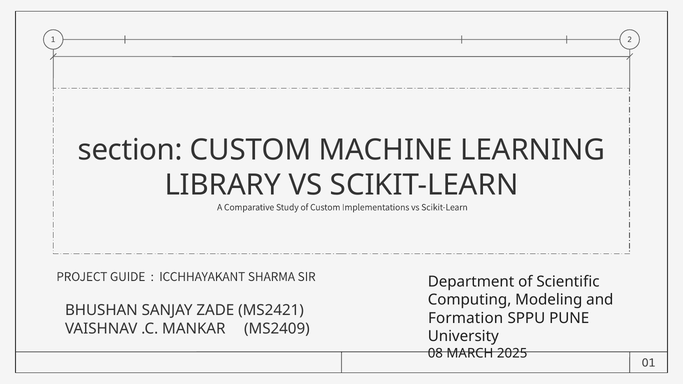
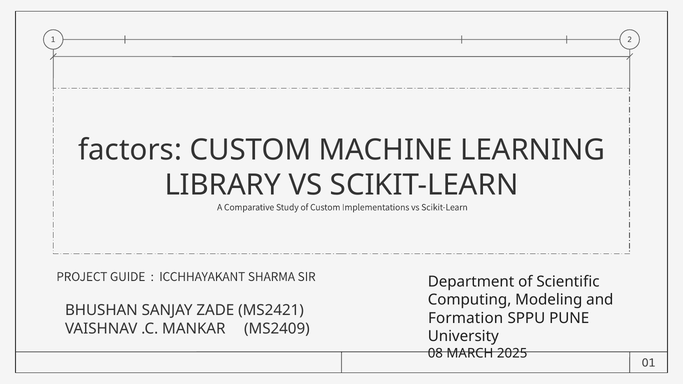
section: section -> factors
